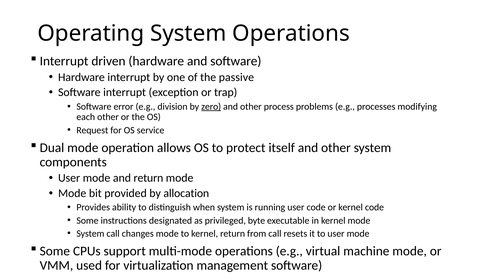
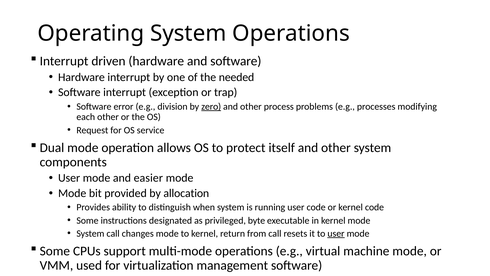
passive: passive -> needed
and return: return -> easier
user at (336, 233) underline: none -> present
